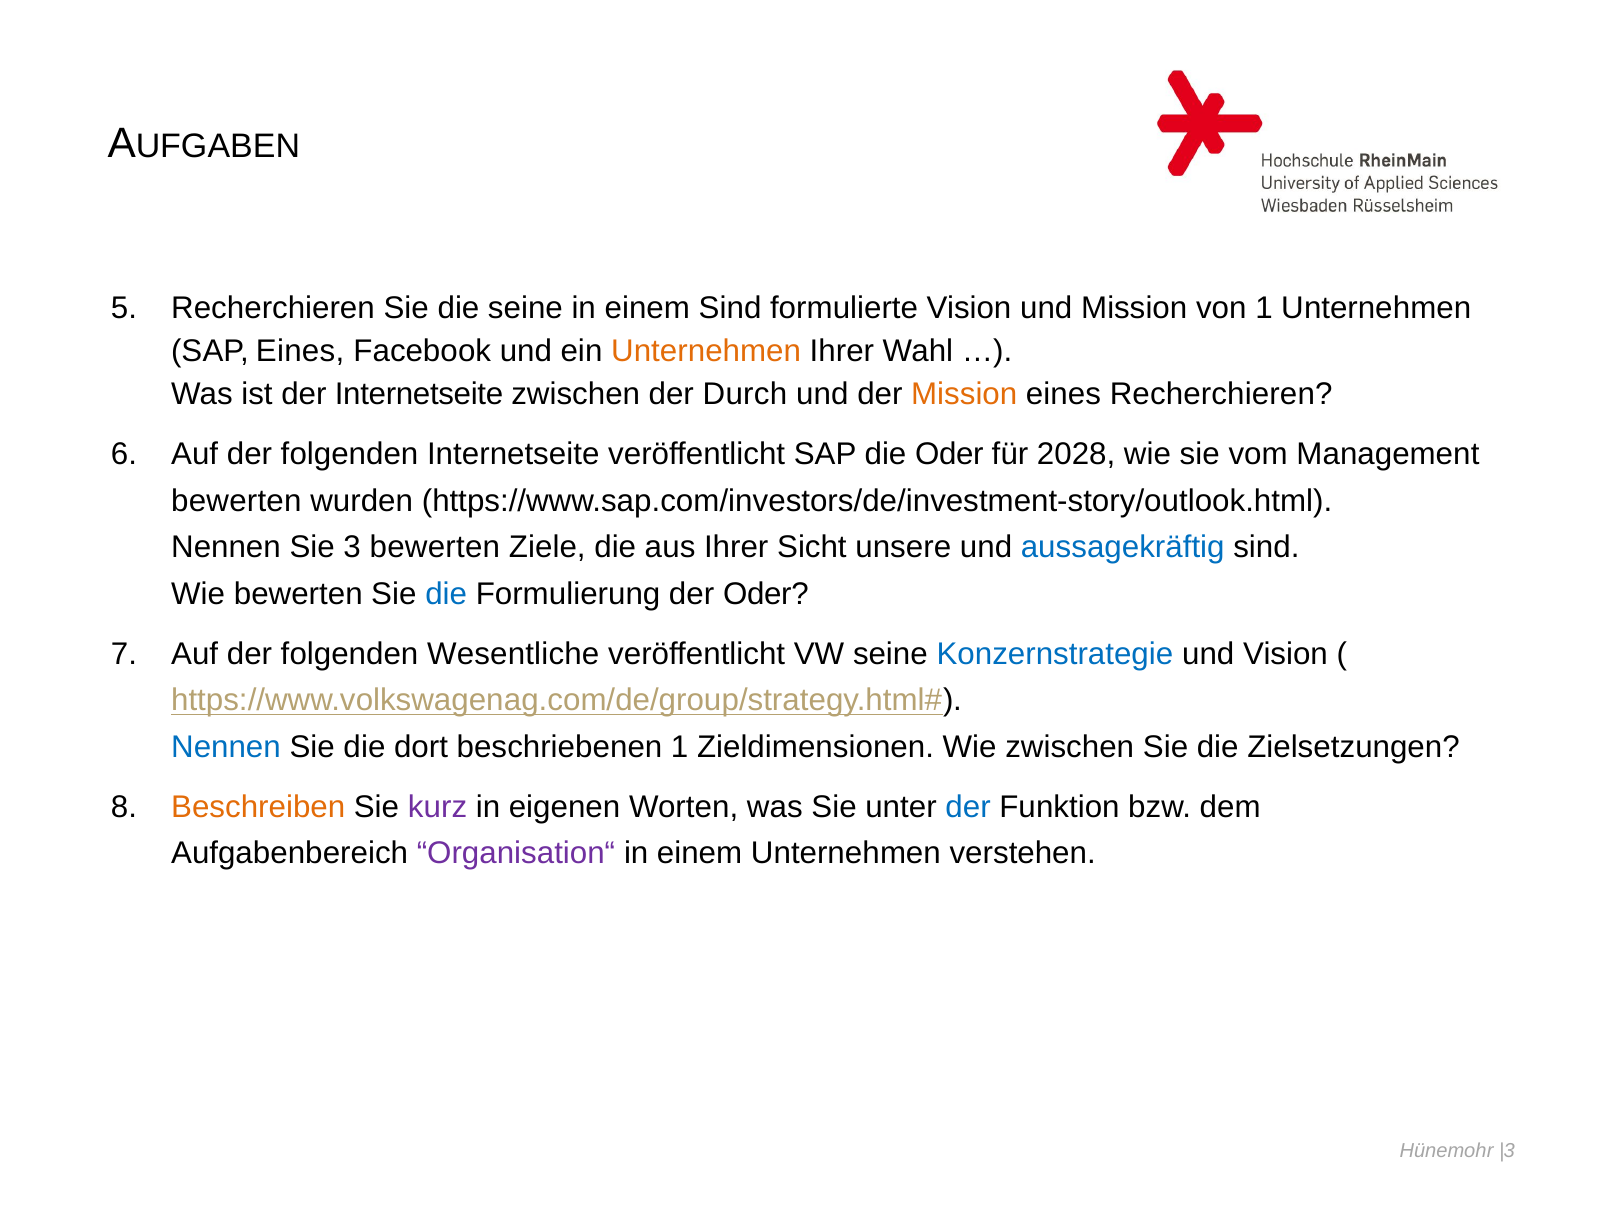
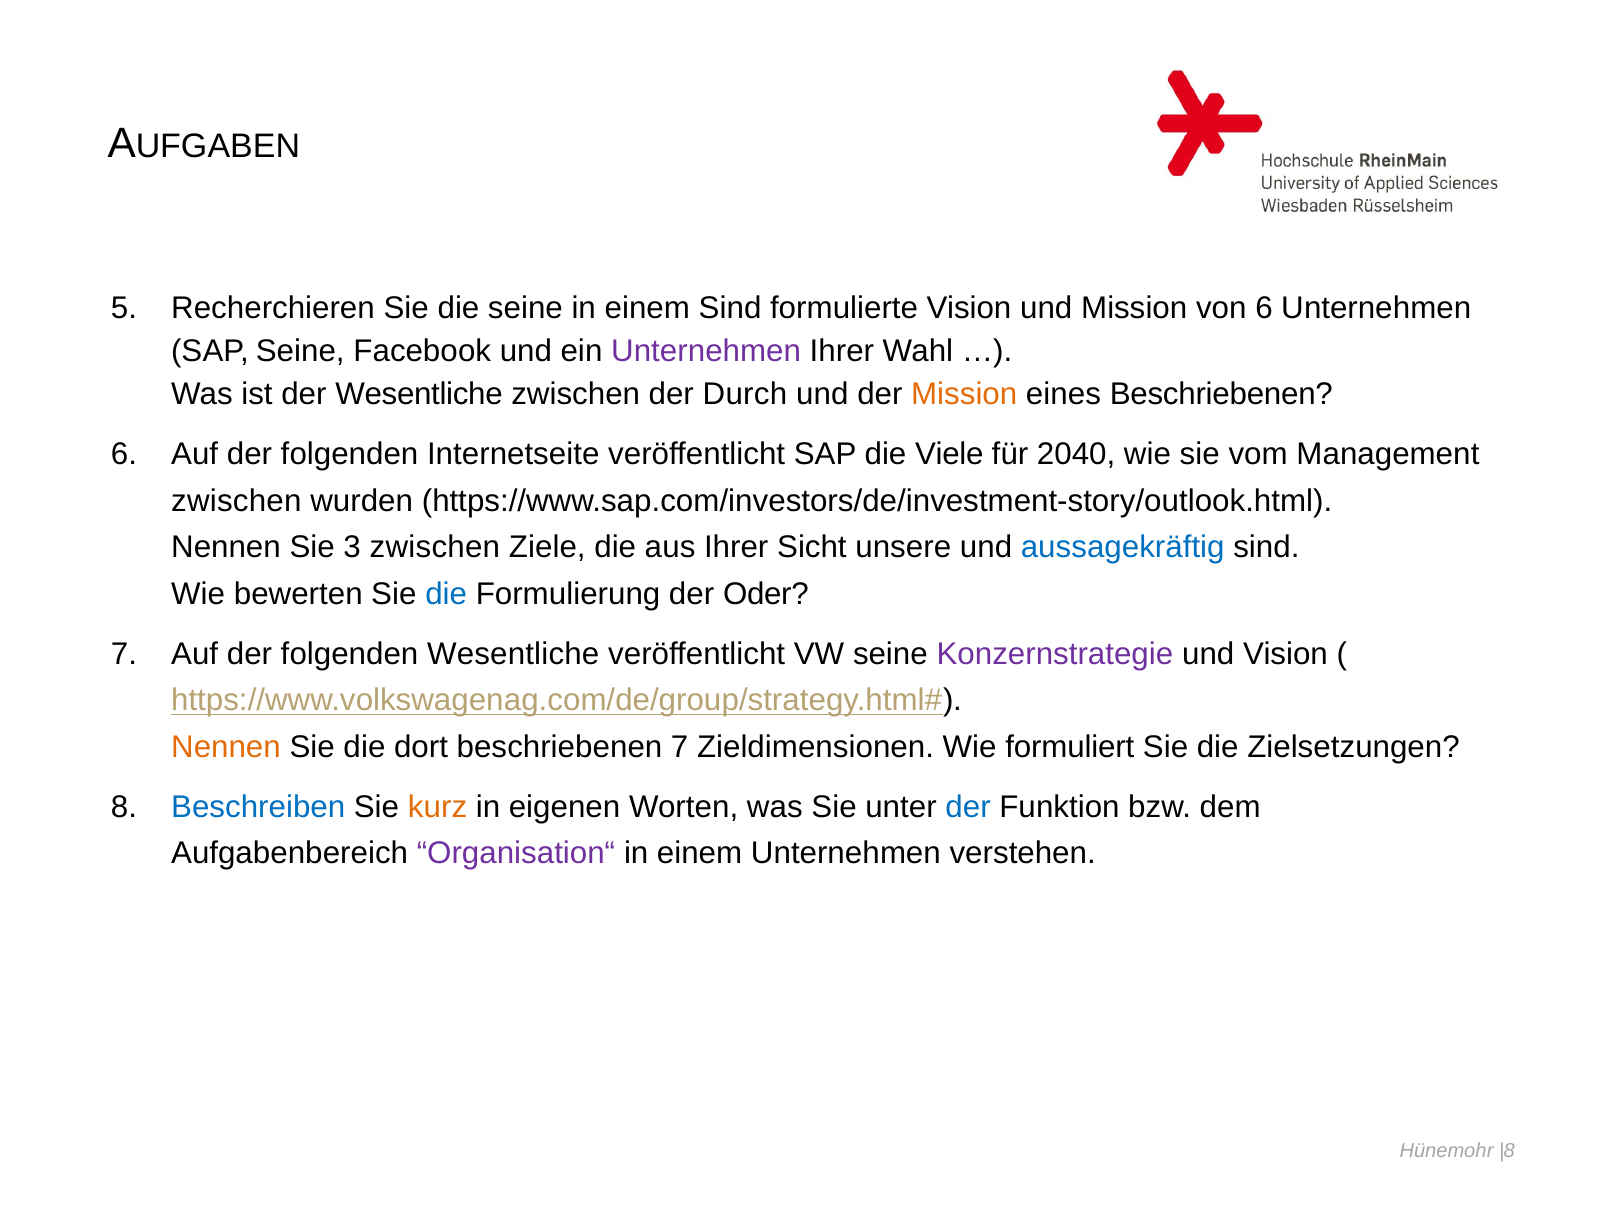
von 1: 1 -> 6
SAP Eines: Eines -> Seine
Unternehmen at (706, 351) colour: orange -> purple
der Internetseite: Internetseite -> Wesentliche
eines Recherchieren: Recherchieren -> Beschriebenen
die Oder: Oder -> Viele
2028: 2028 -> 2040
bewerten at (236, 501): bewerten -> zwischen
3 bewerten: bewerten -> zwischen
Konzernstrategie colour: blue -> purple
Nennen at (226, 747) colour: blue -> orange
beschriebenen 1: 1 -> 7
Wie zwischen: zwischen -> formuliert
Beschreiben colour: orange -> blue
kurz colour: purple -> orange
3 at (1509, 1151): 3 -> 8
